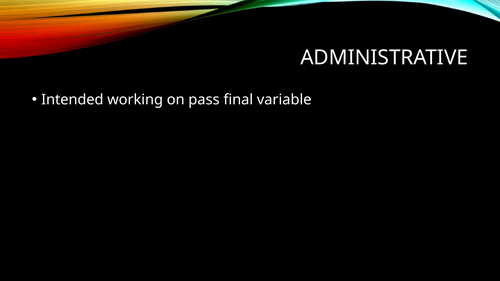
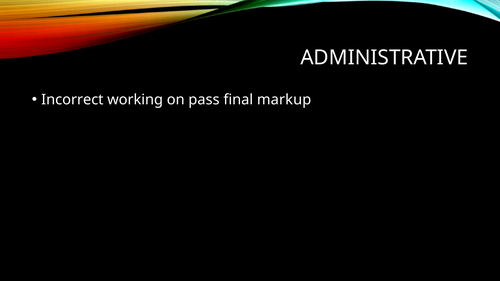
Intended: Intended -> Incorrect
variable: variable -> markup
